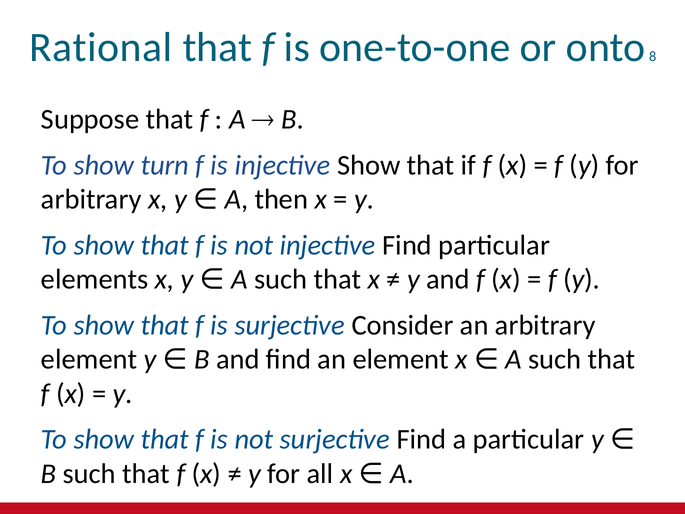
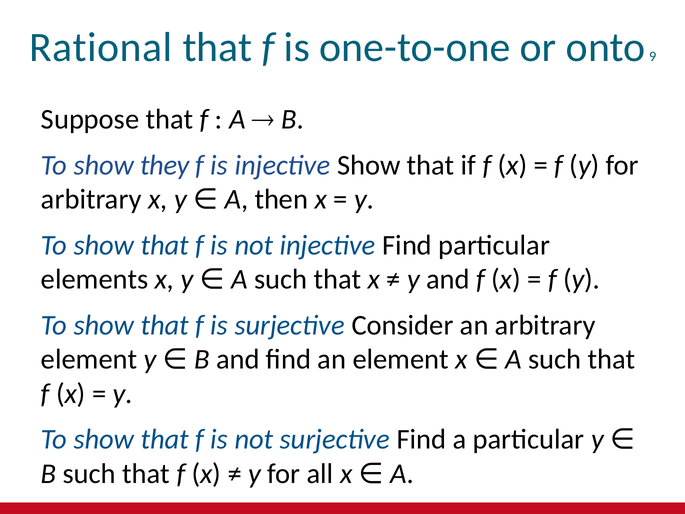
8: 8 -> 9
turn: turn -> they
